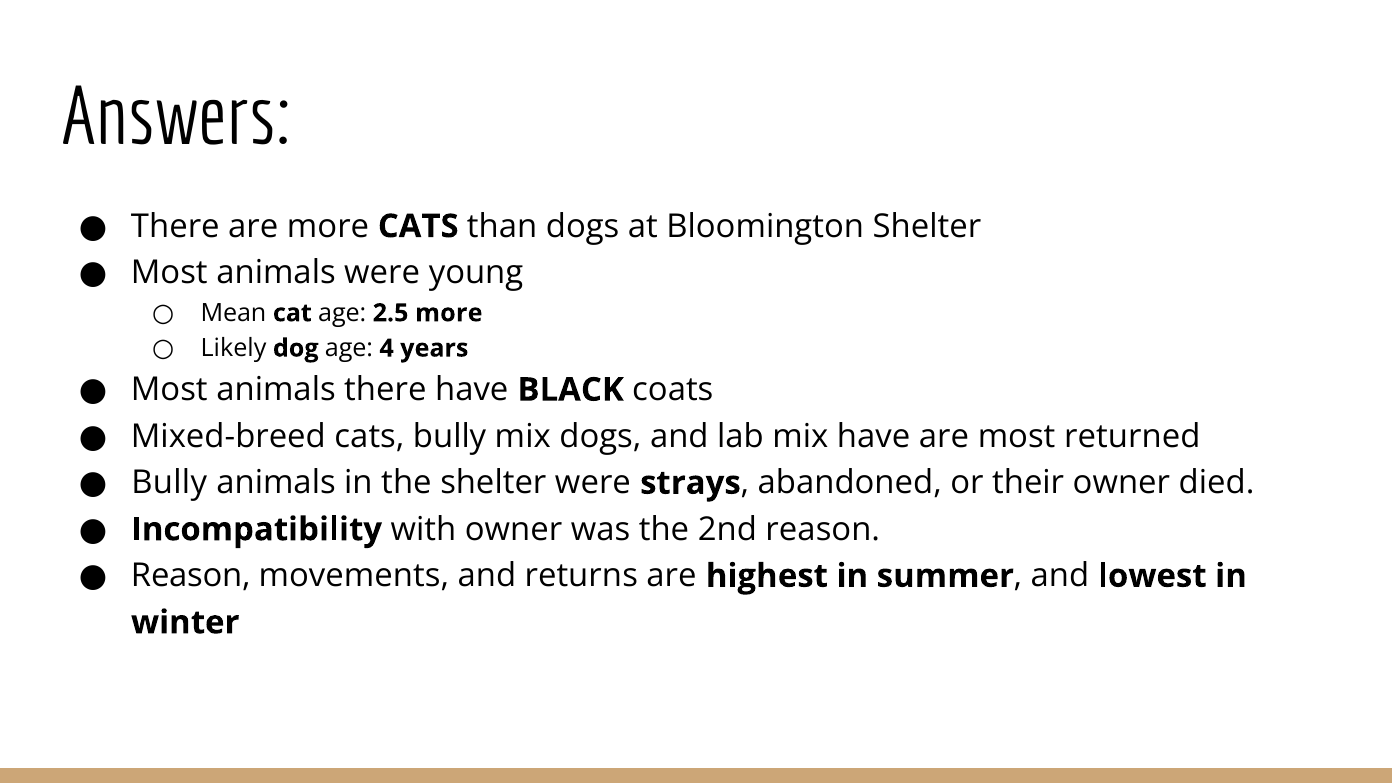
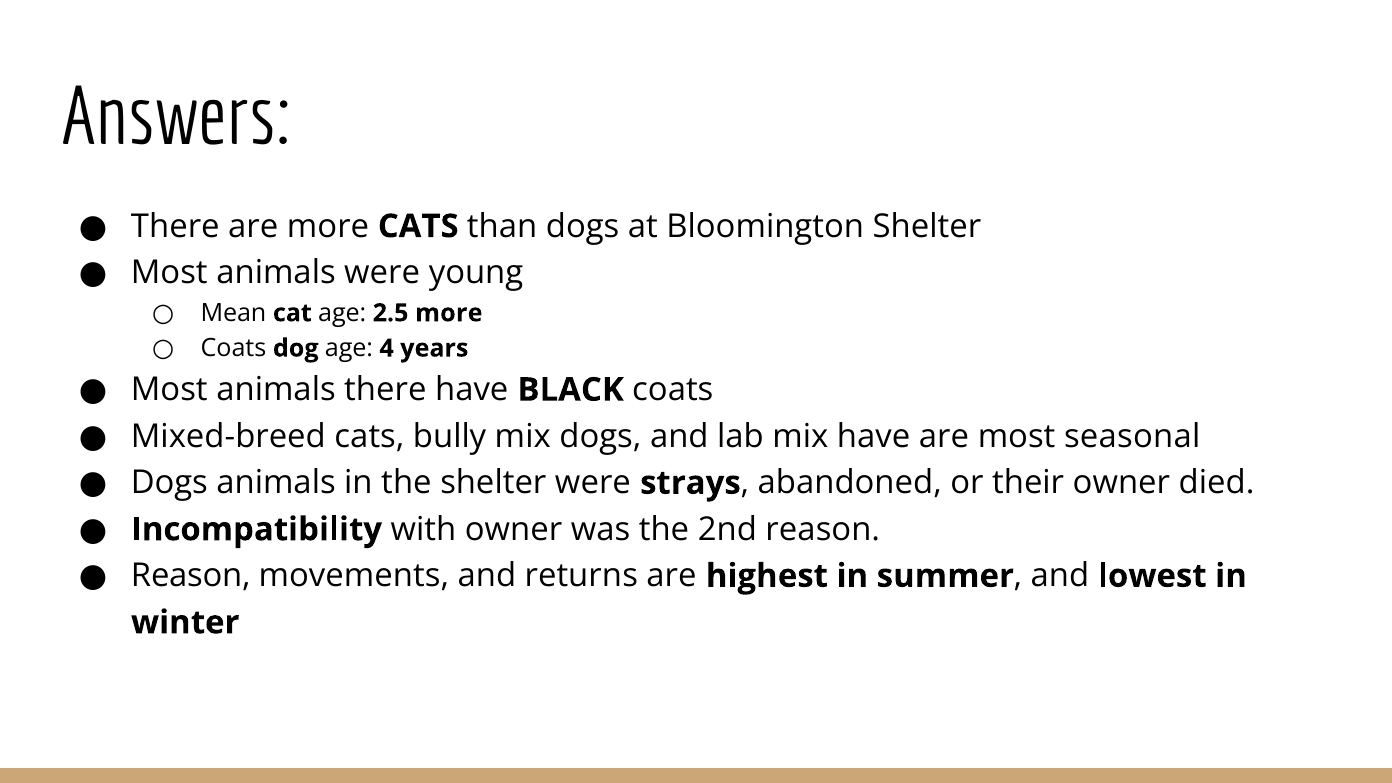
Likely at (233, 348): Likely -> Coats
returned: returned -> seasonal
Bully at (169, 483): Bully -> Dogs
